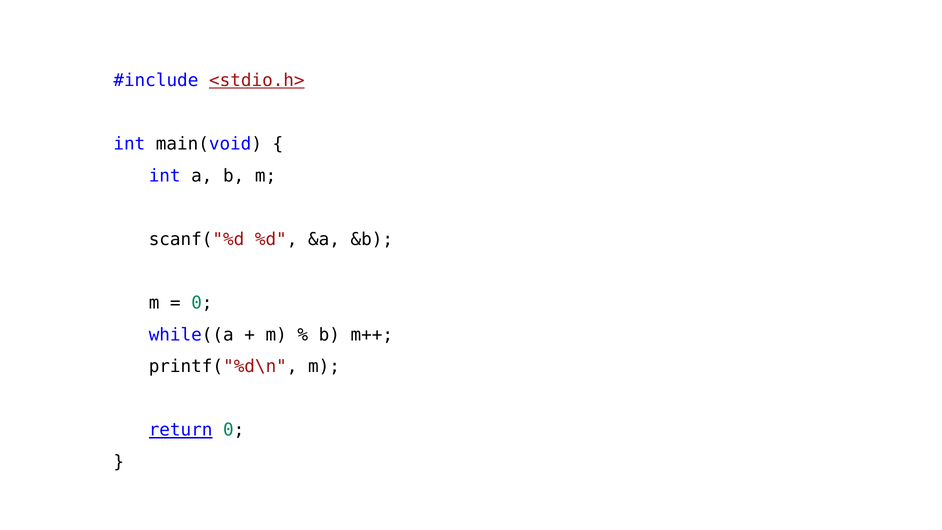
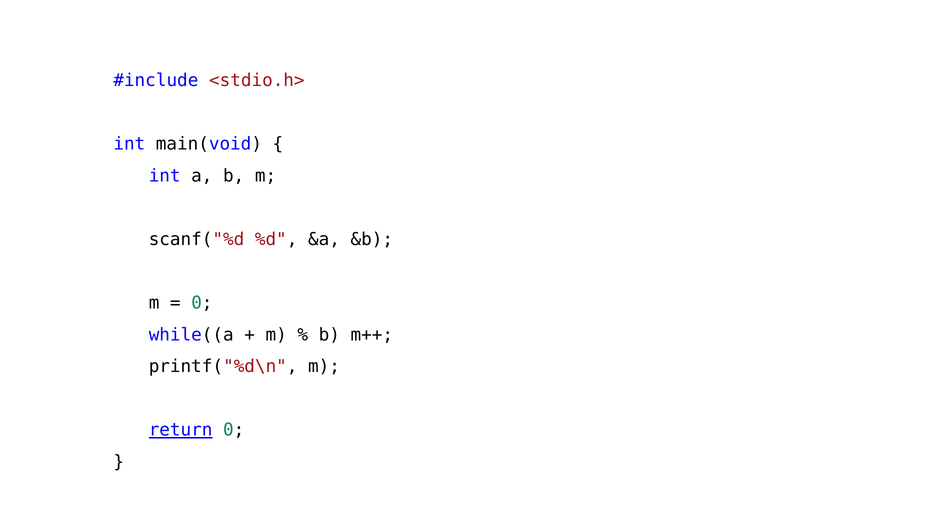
<stdio.h> underline: present -> none
